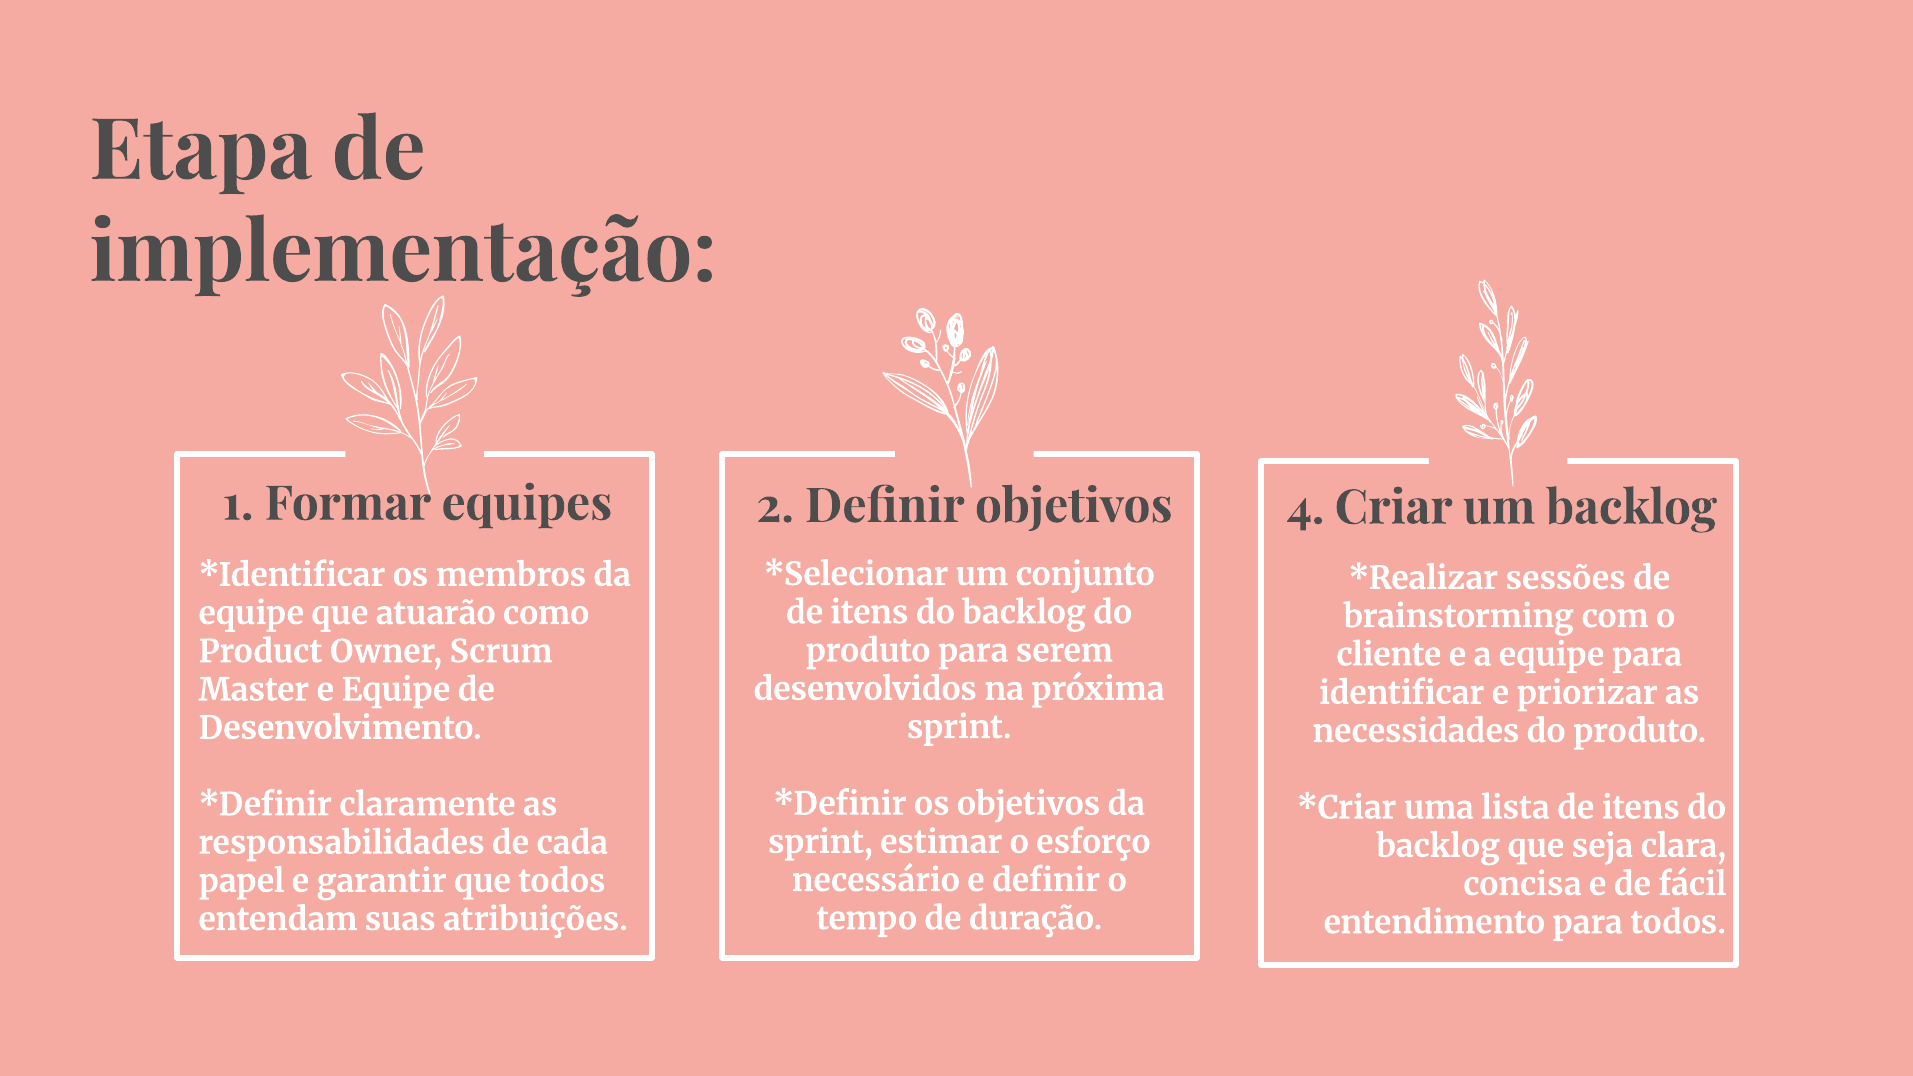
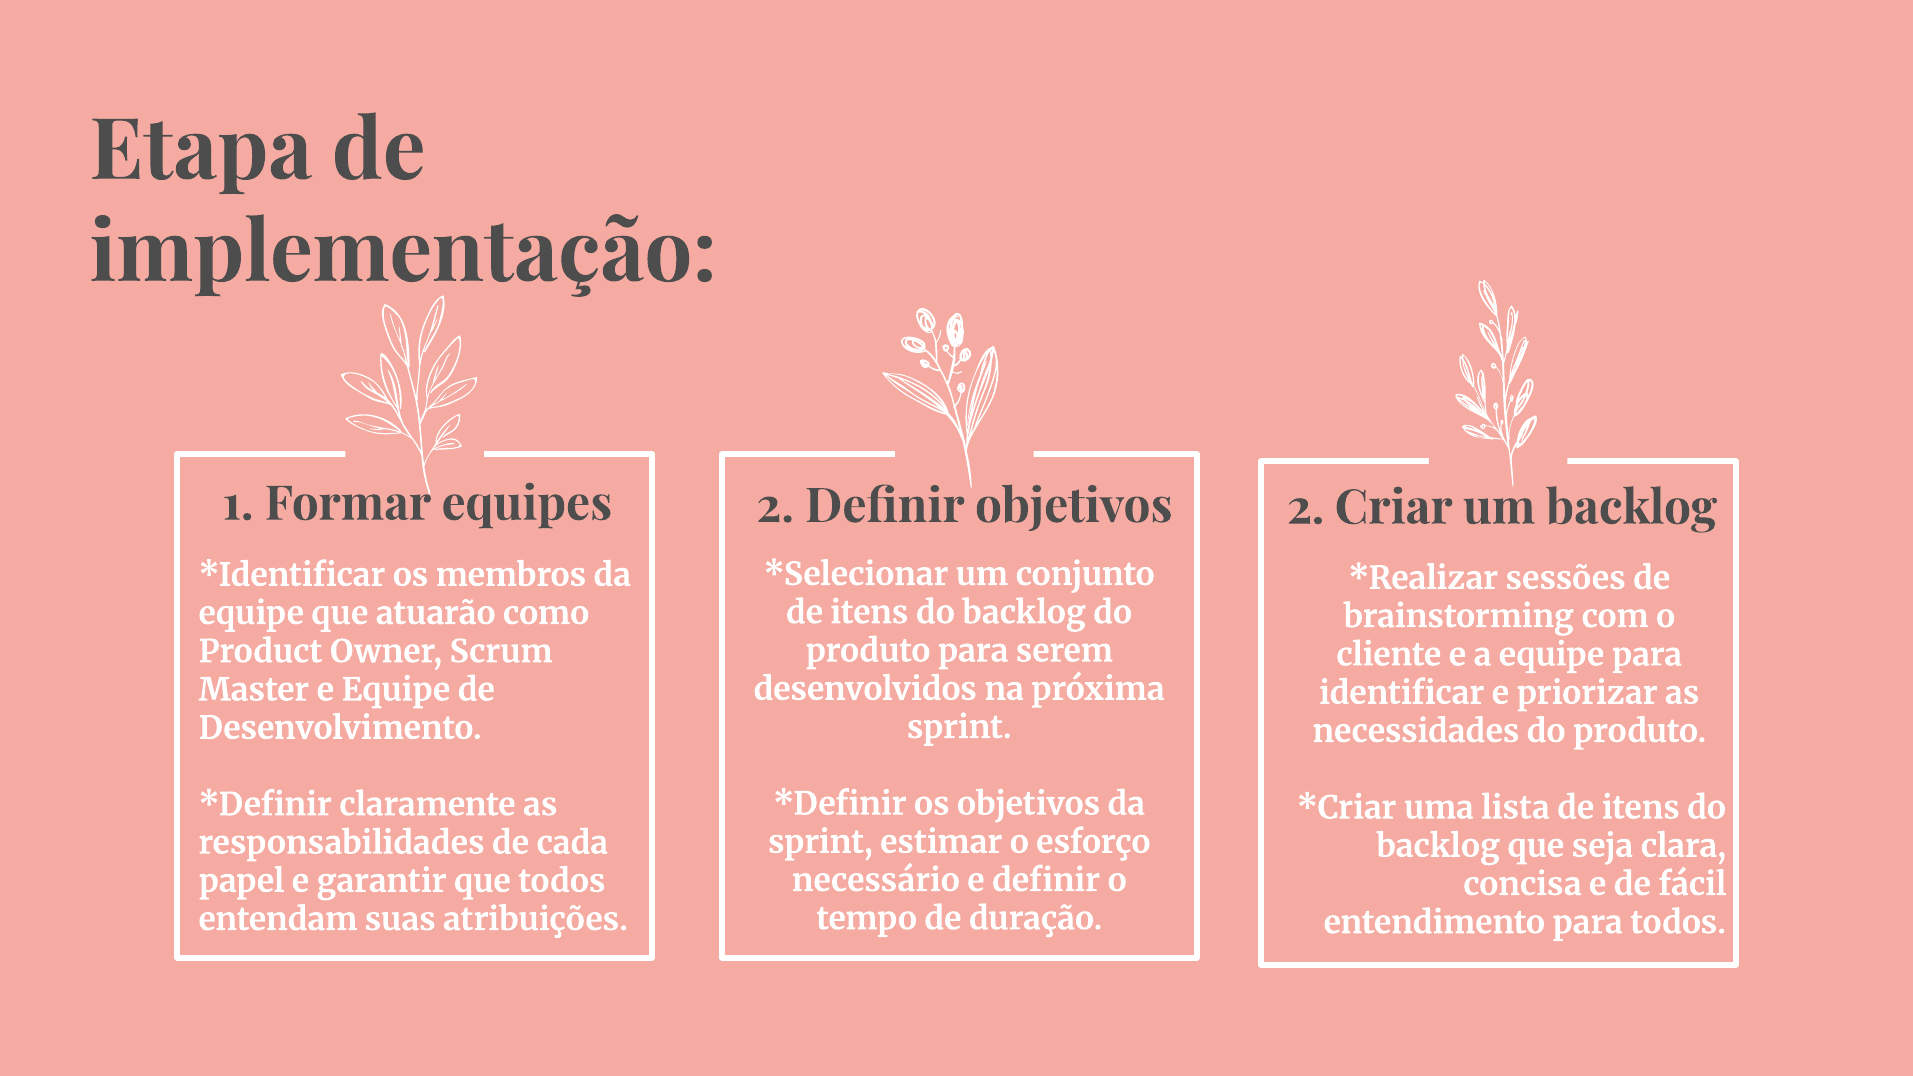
objetivos 4: 4 -> 2
